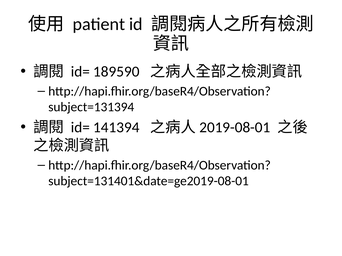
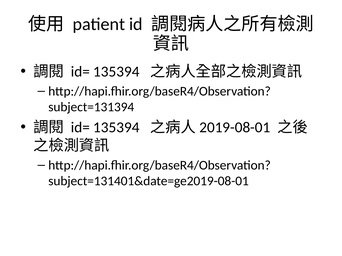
189590 at (116, 72): 189590 -> 135394
141394 at (116, 128): 141394 -> 135394
